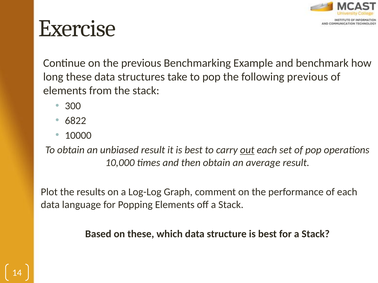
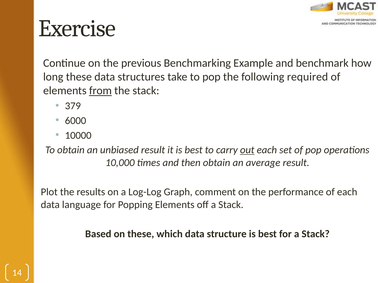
following previous: previous -> required
from underline: none -> present
300: 300 -> 379
6822: 6822 -> 6000
